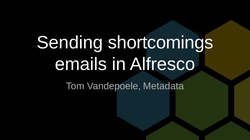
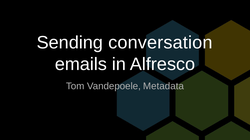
shortcomings: shortcomings -> conversation
